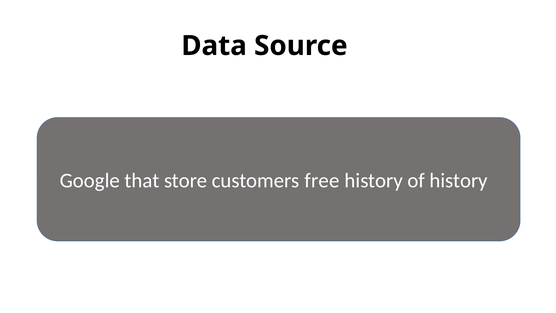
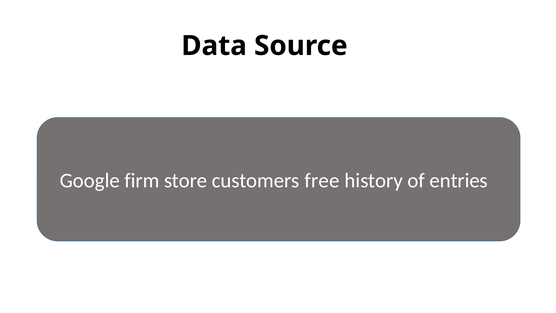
that: that -> firm
of history: history -> entries
